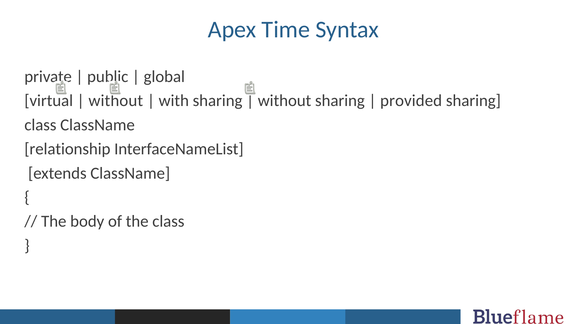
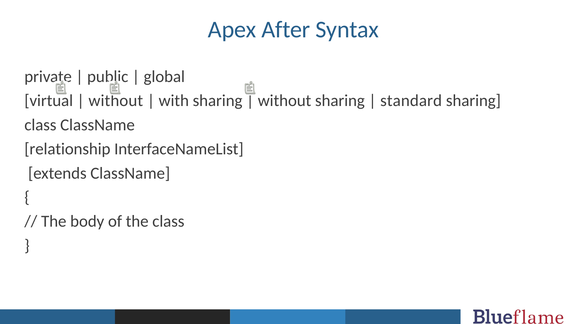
Time: Time -> After
provided: provided -> standard
